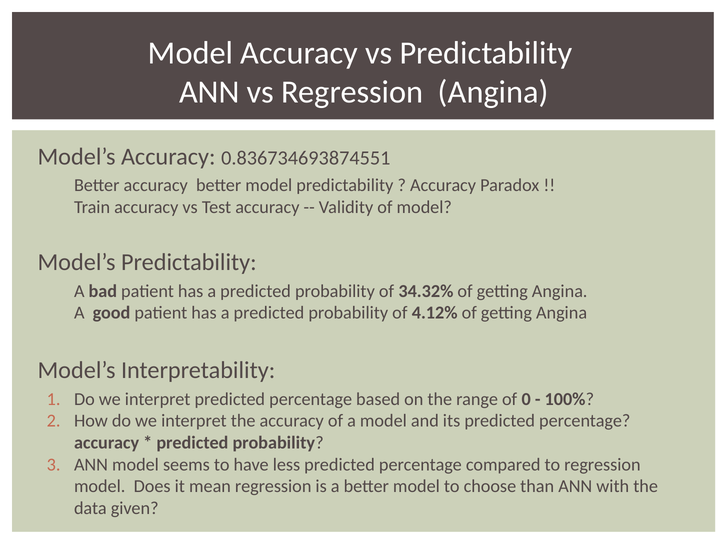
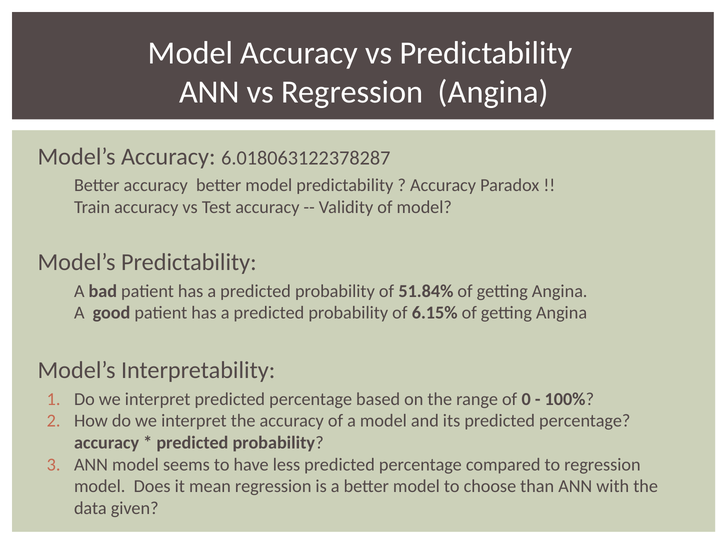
0.836734693874551: 0.836734693874551 -> 6.018063122378287
34.32%: 34.32% -> 51.84%
4.12%: 4.12% -> 6.15%
